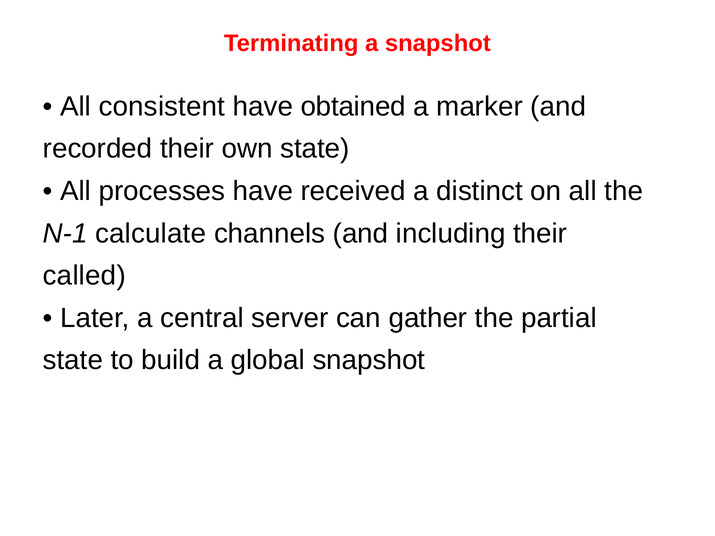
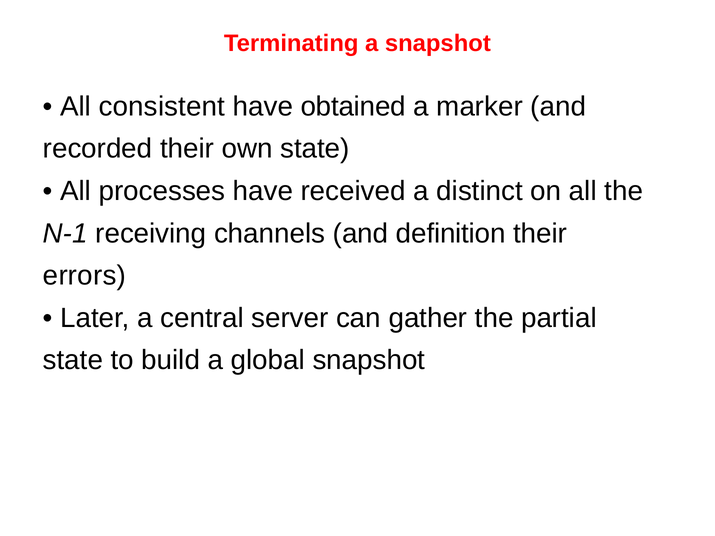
calculate: calculate -> receiving
including: including -> definition
called: called -> errors
